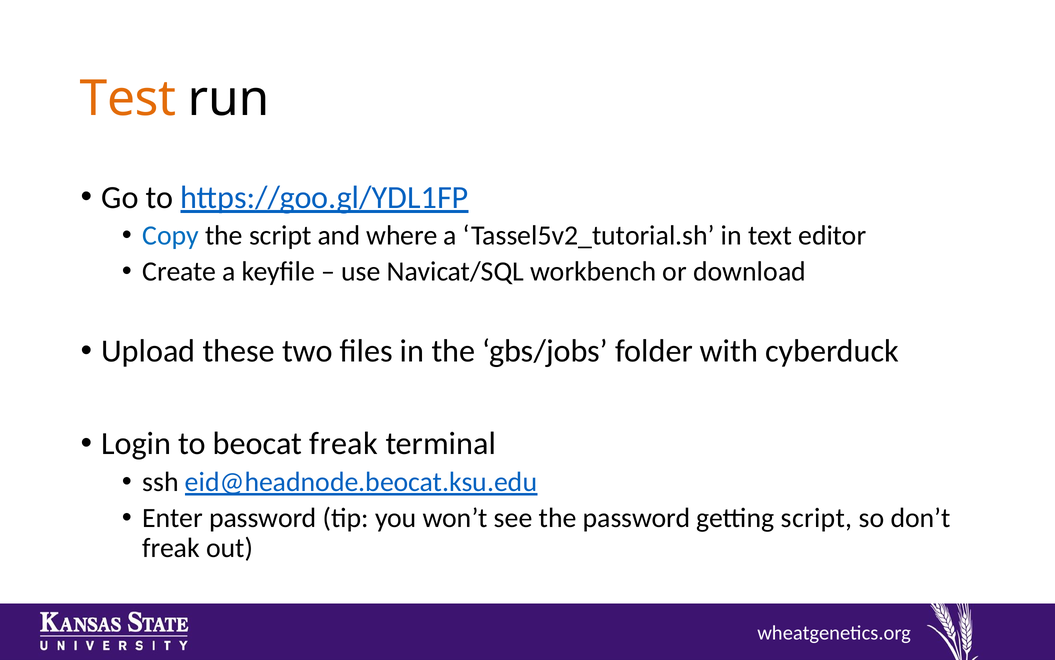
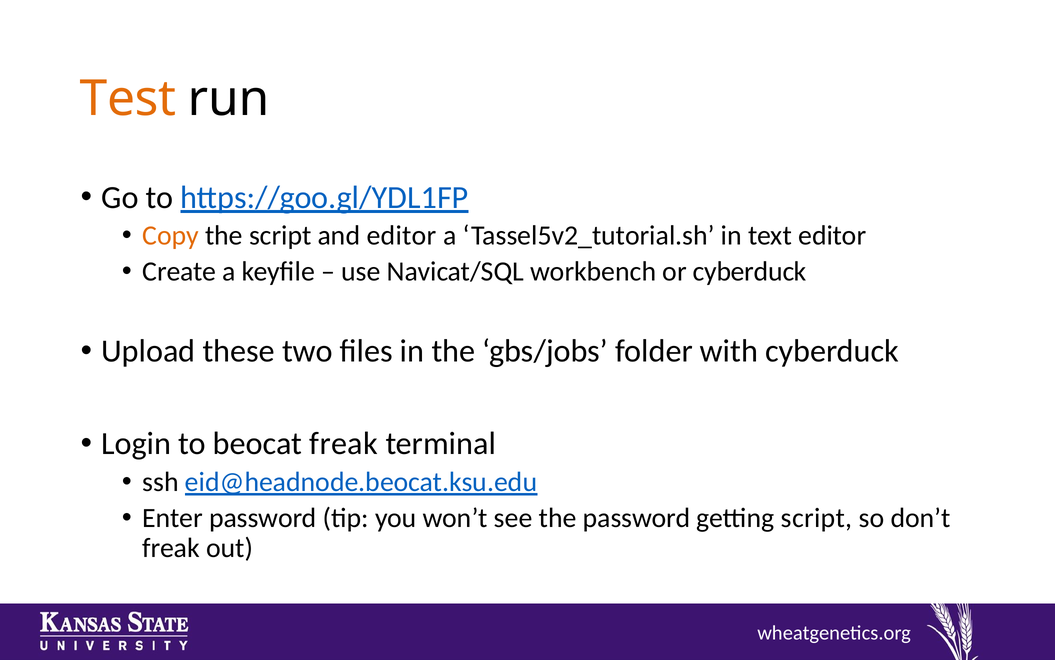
Copy colour: blue -> orange
and where: where -> editor
or download: download -> cyberduck
